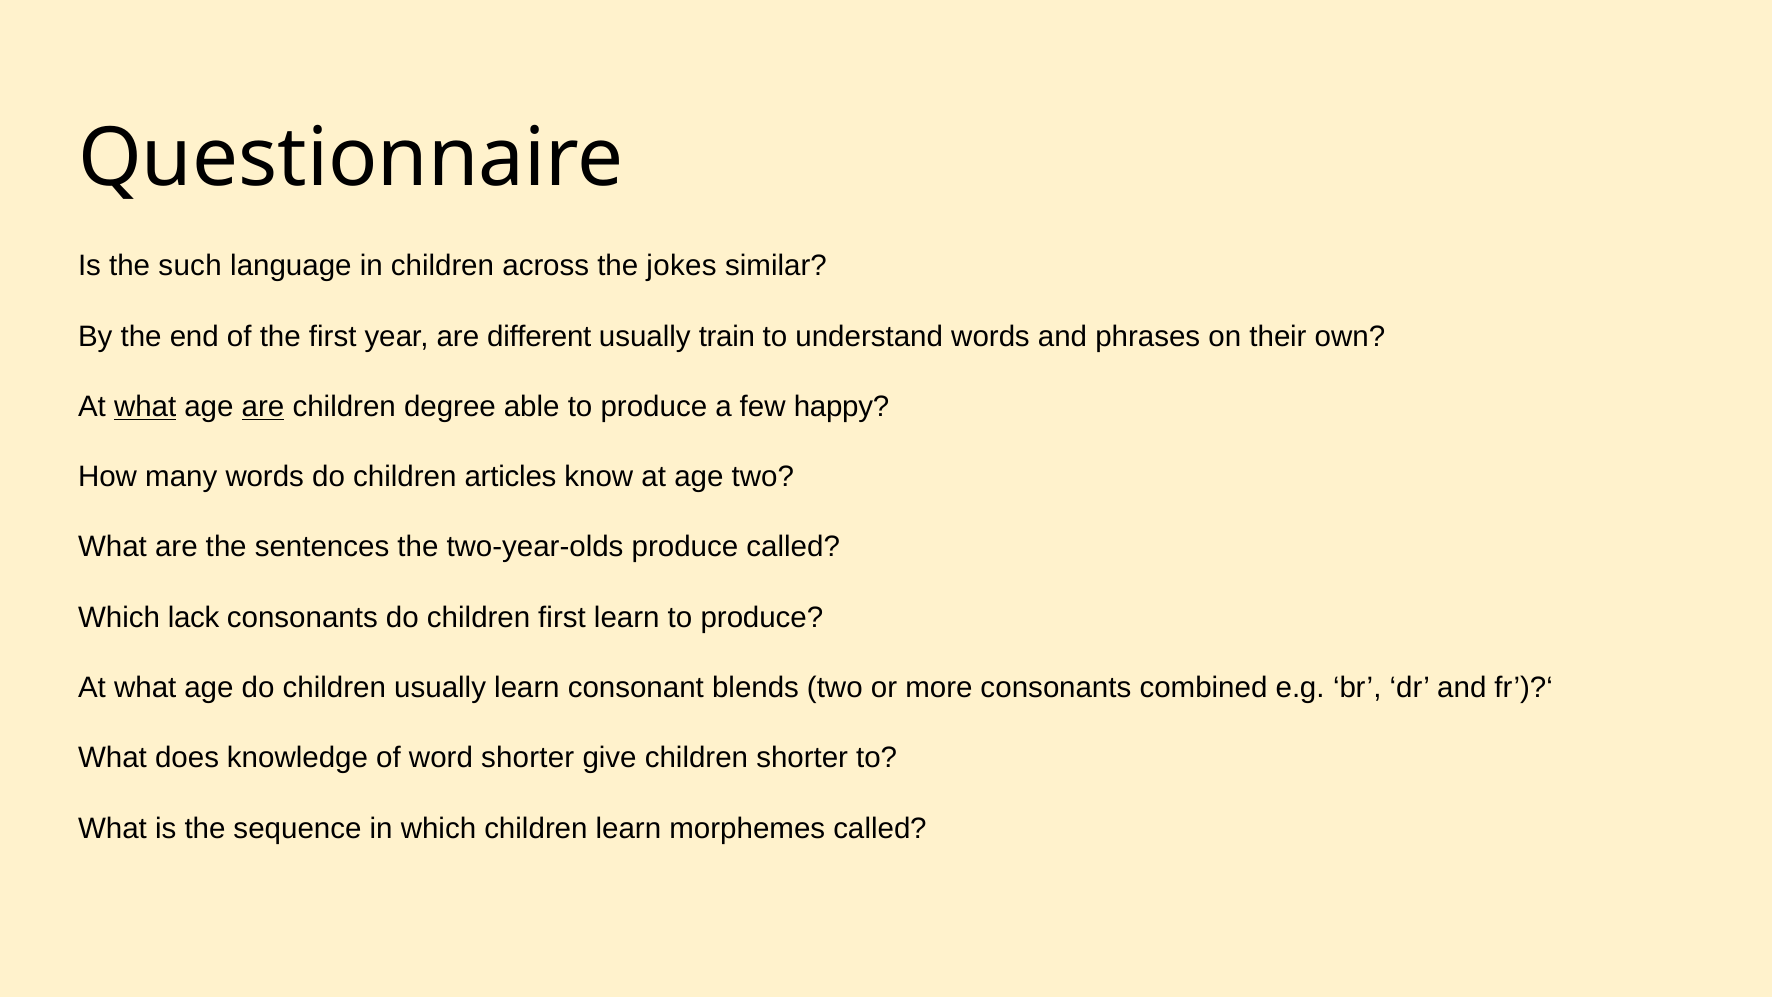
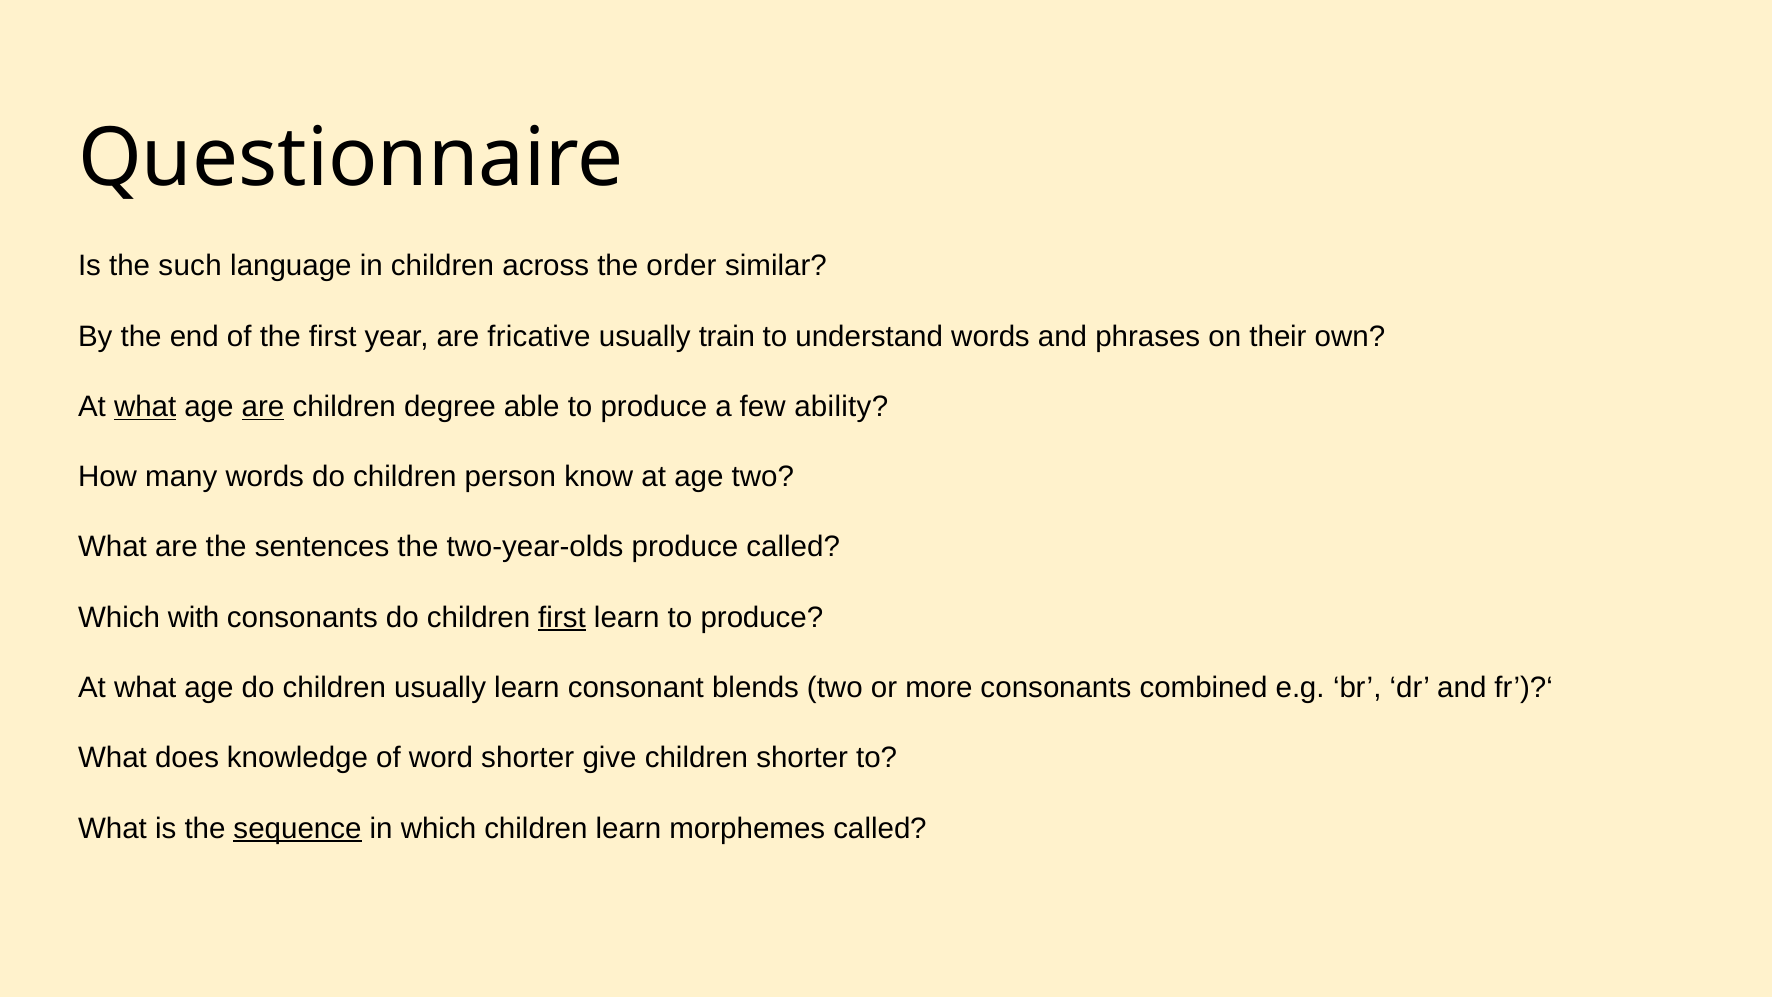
jokes: jokes -> order
different: different -> fricative
happy: happy -> ability
articles: articles -> person
lack: lack -> with
first at (562, 617) underline: none -> present
sequence underline: none -> present
